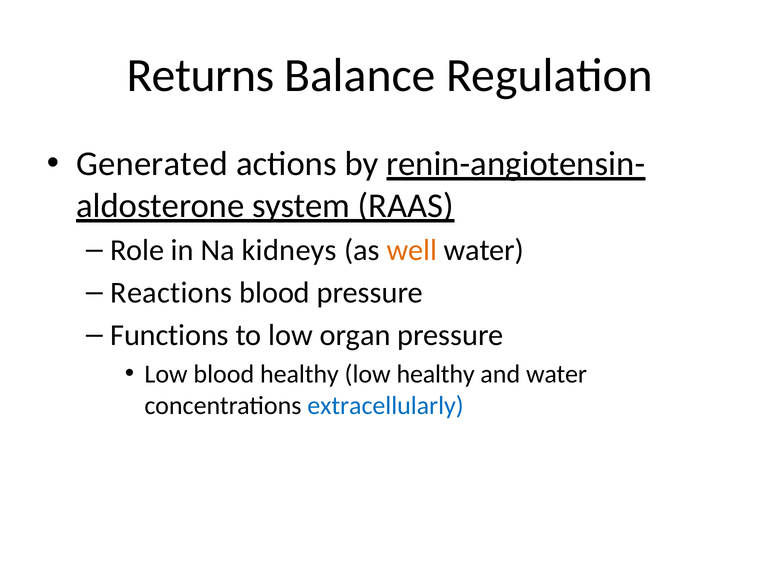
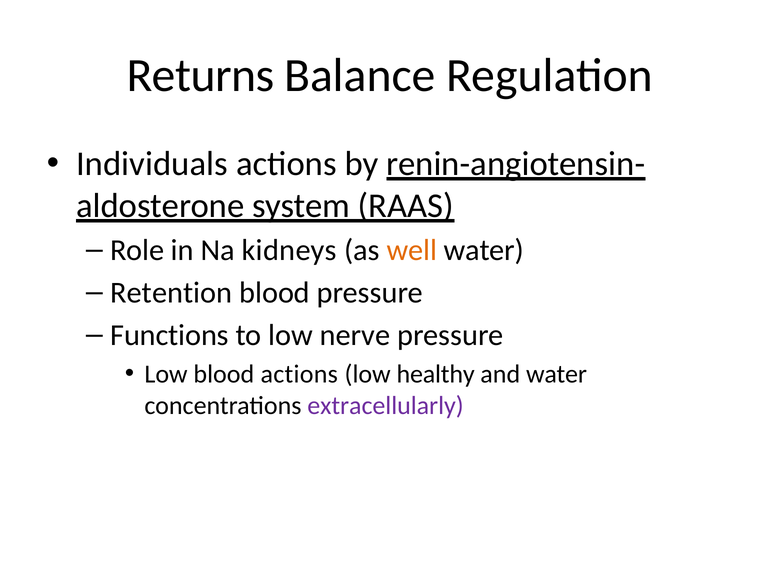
Generated: Generated -> Individuals
Reactions: Reactions -> Retention
organ: organ -> nerve
blood healthy: healthy -> actions
extracellularly colour: blue -> purple
